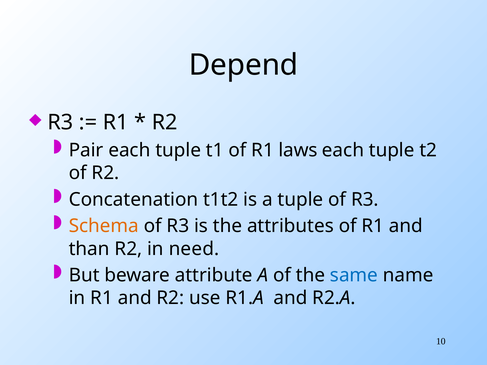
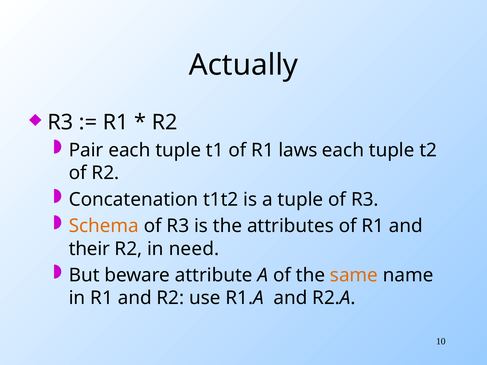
Depend: Depend -> Actually
than: than -> their
same colour: blue -> orange
